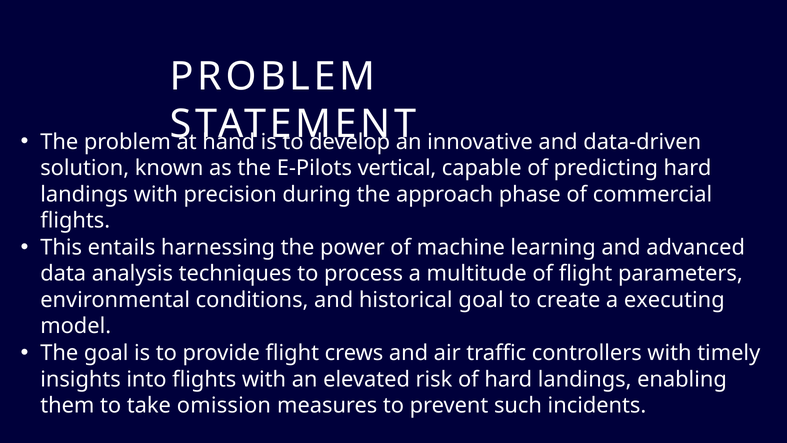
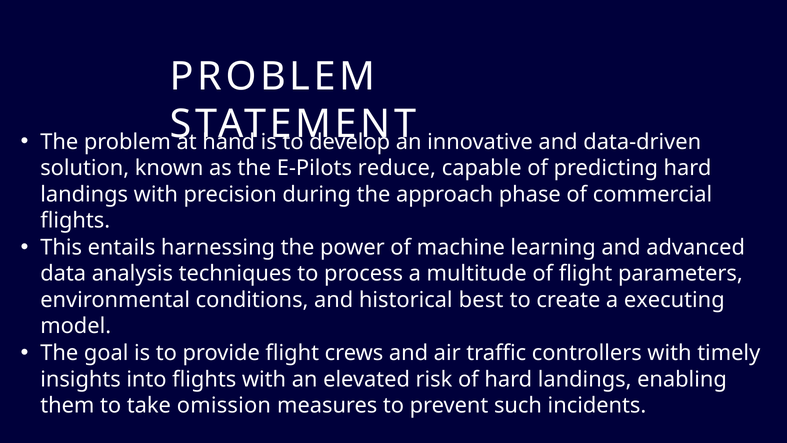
vertical: vertical -> reduce
historical goal: goal -> best
